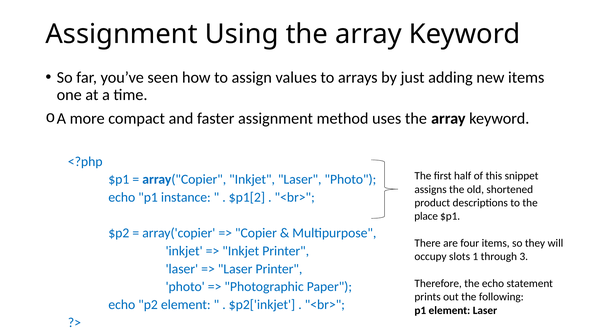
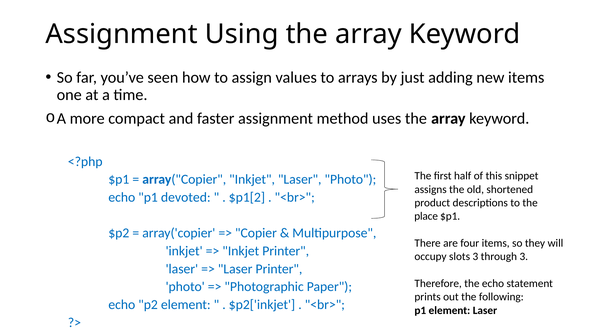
instance: instance -> devoted
slots 1: 1 -> 3
